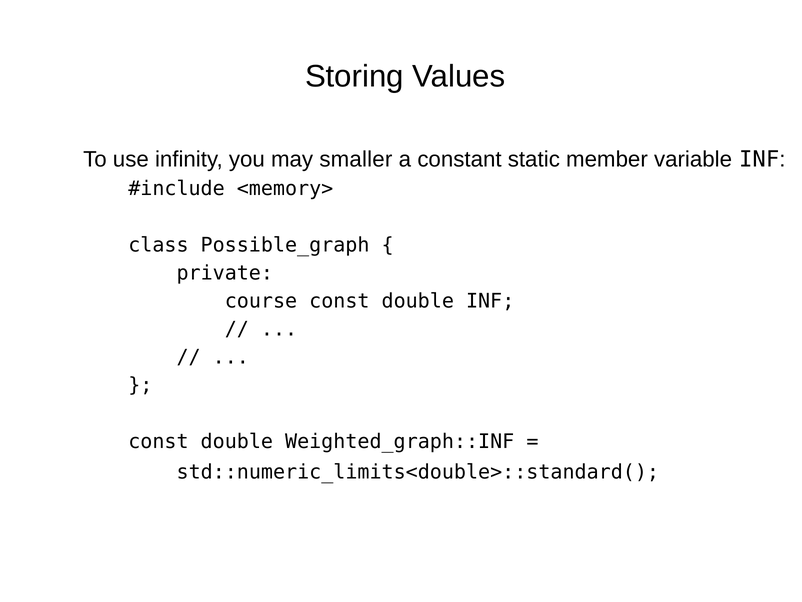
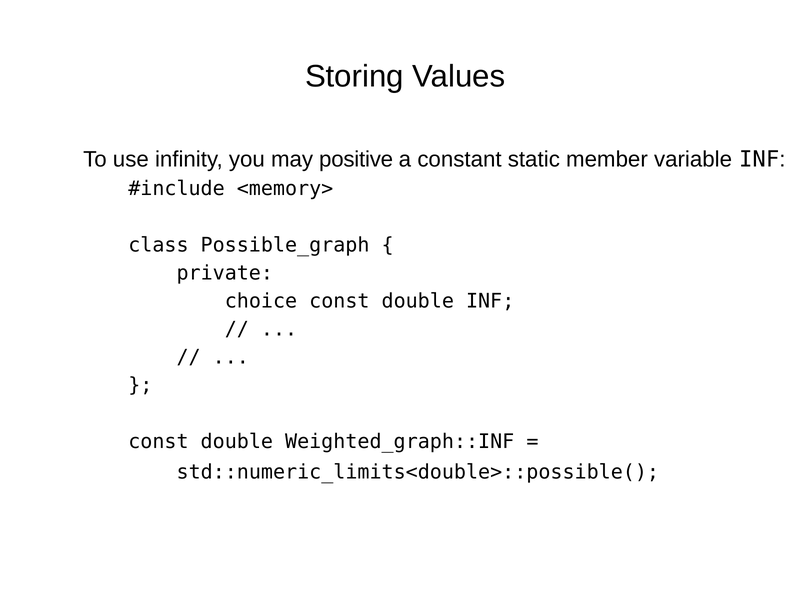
smaller: smaller -> positive
course: course -> choice
std::numeric_limits<double>::standard(: std::numeric_limits<double>::standard( -> std::numeric_limits<double>::possible(
